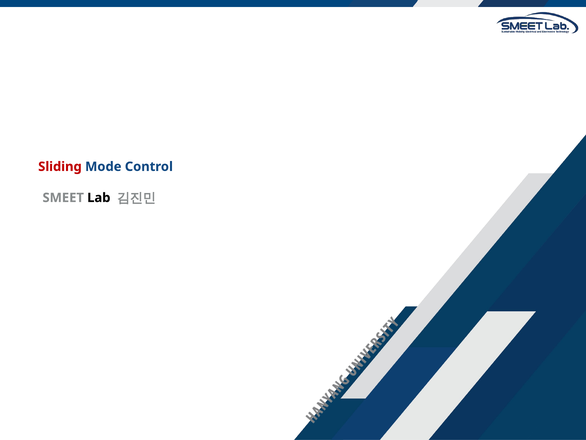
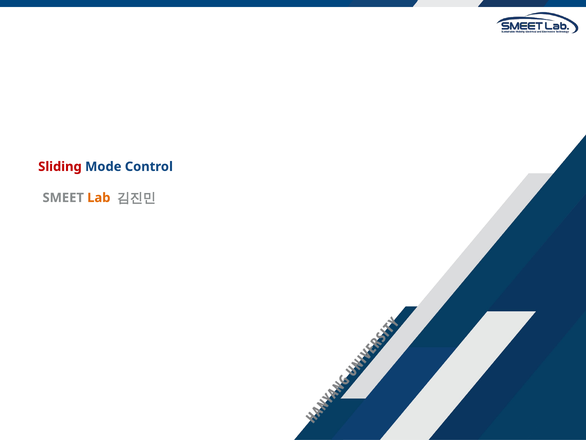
Lab colour: black -> orange
